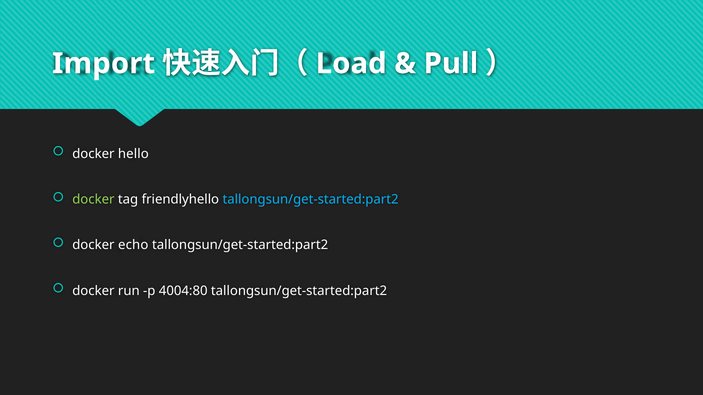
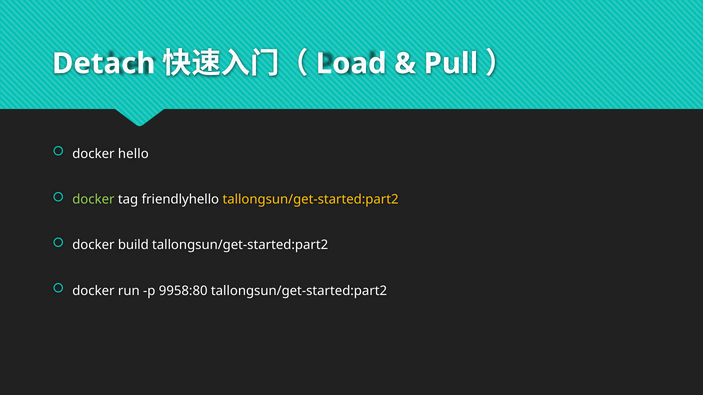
Import: Import -> Detach
tallongsun/get-started:part2 at (311, 200) colour: light blue -> yellow
echo: echo -> build
4004:80: 4004:80 -> 9958:80
